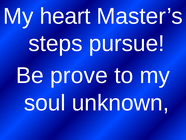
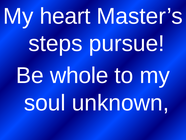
prove: prove -> whole
